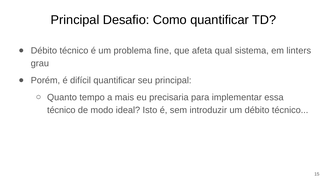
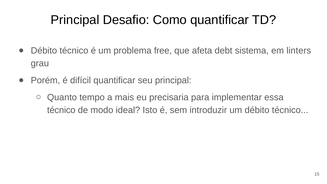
fine: fine -> free
qual: qual -> debt
